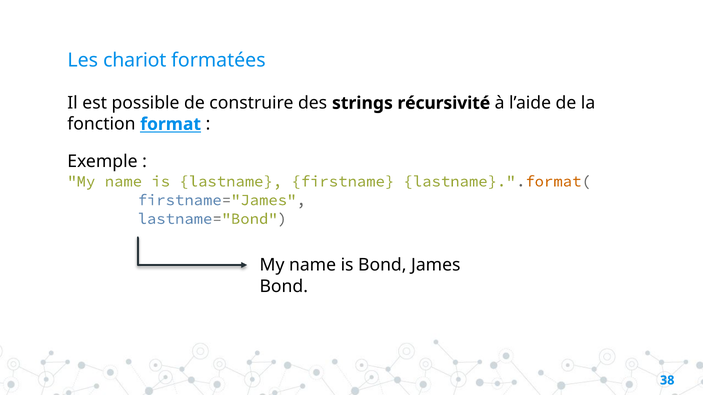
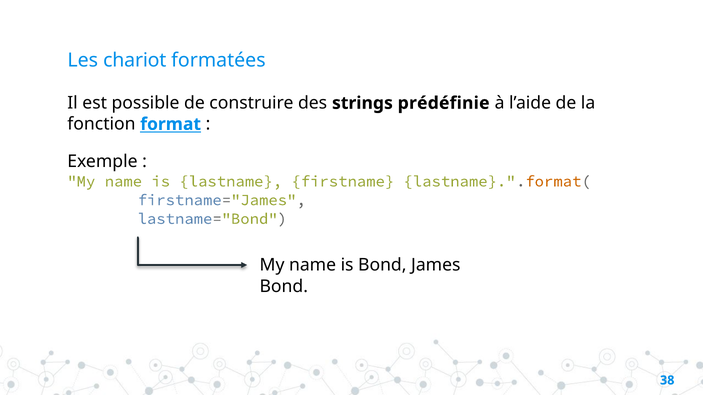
récursivité: récursivité -> prédéfinie
